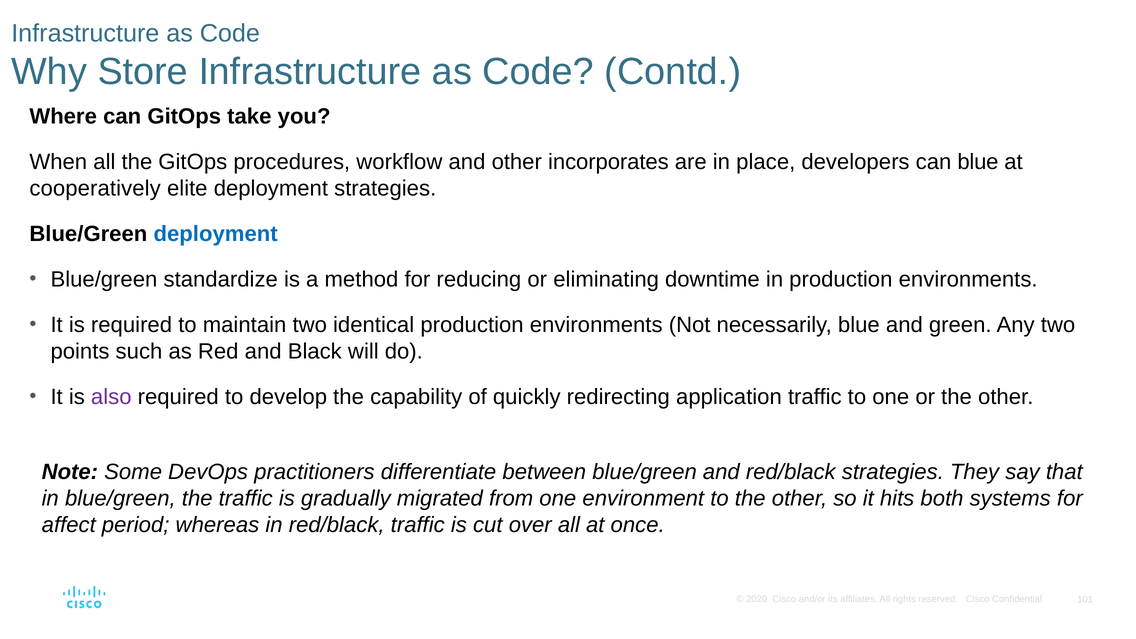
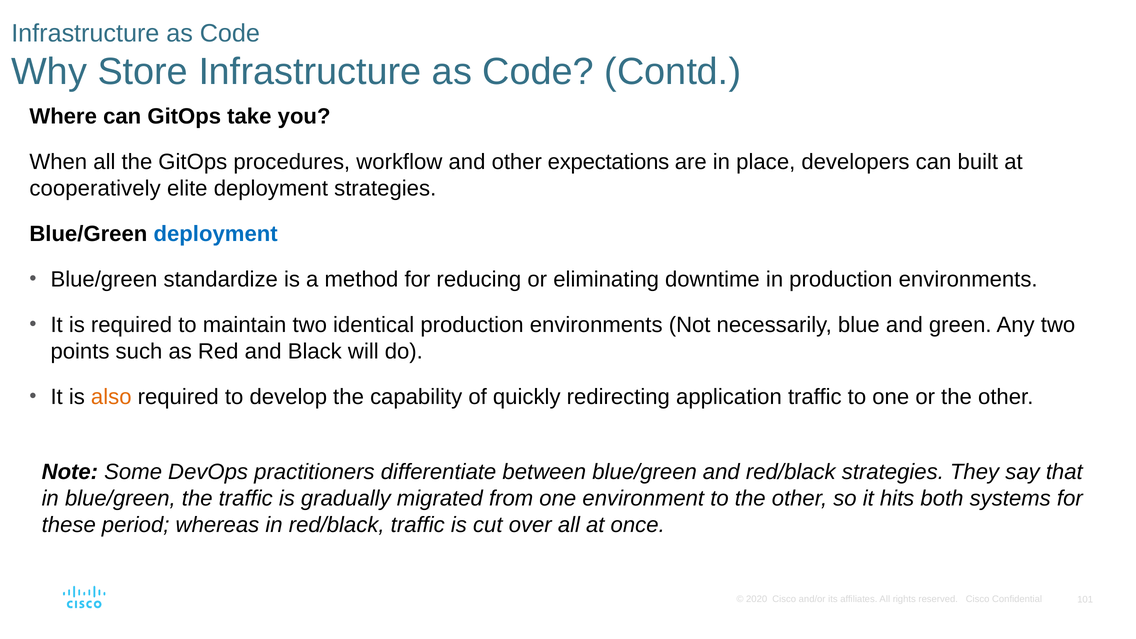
incorporates: incorporates -> expectations
can blue: blue -> built
also colour: purple -> orange
affect: affect -> these
